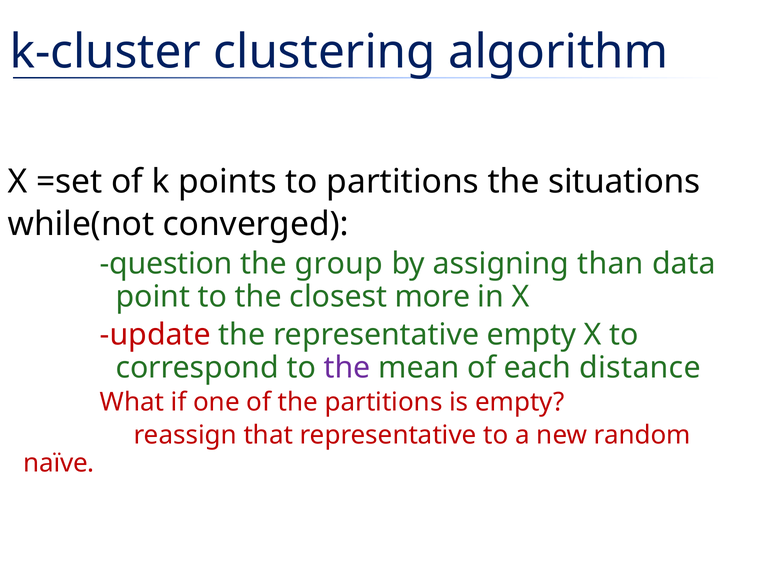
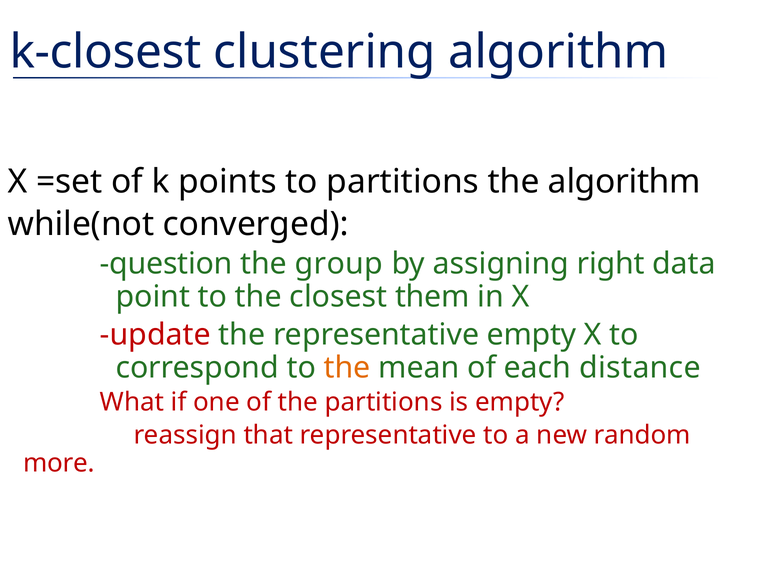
k-cluster: k-cluster -> k-closest
the situations: situations -> algorithm
than: than -> right
more: more -> them
the at (347, 368) colour: purple -> orange
naïve: naïve -> more
